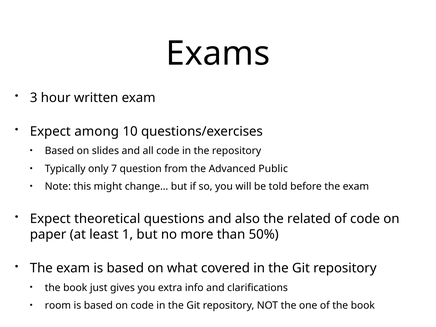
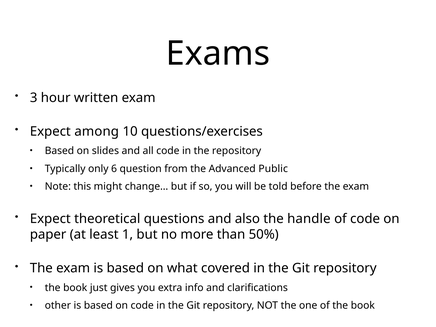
7: 7 -> 6
related: related -> handle
room: room -> other
